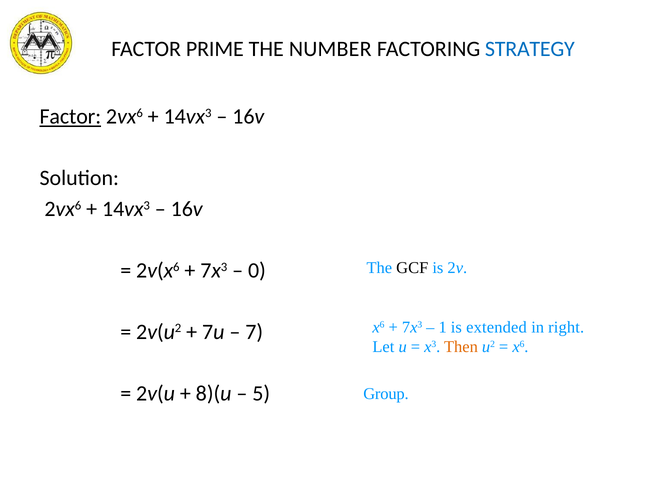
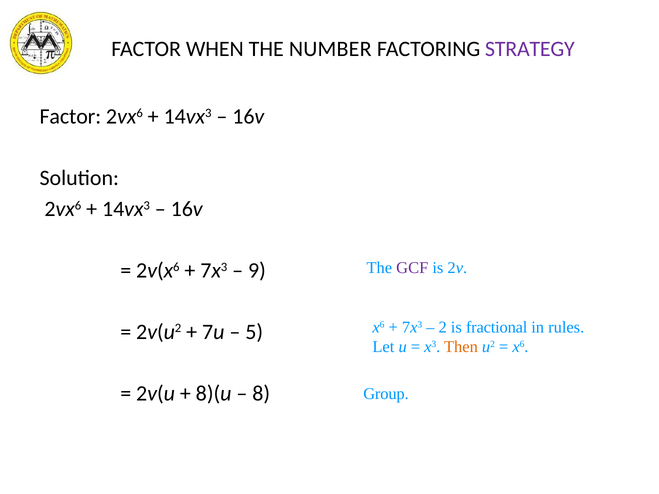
PRIME: PRIME -> WHEN
STRATEGY colour: blue -> purple
Factor at (70, 117) underline: present -> none
GCF colour: black -> purple
0: 0 -> 9
1: 1 -> 2
extended: extended -> fractional
right: right -> rules
7: 7 -> 5
5: 5 -> 8
